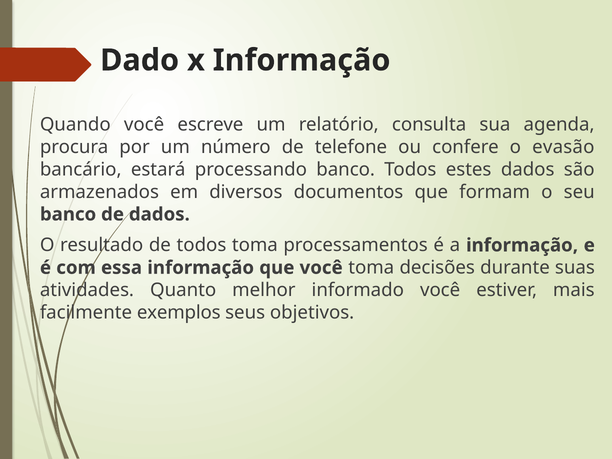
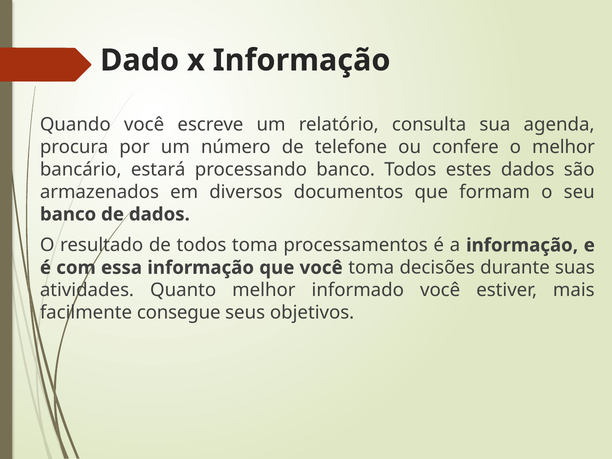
o evasão: evasão -> melhor
exemplos: exemplos -> consegue
